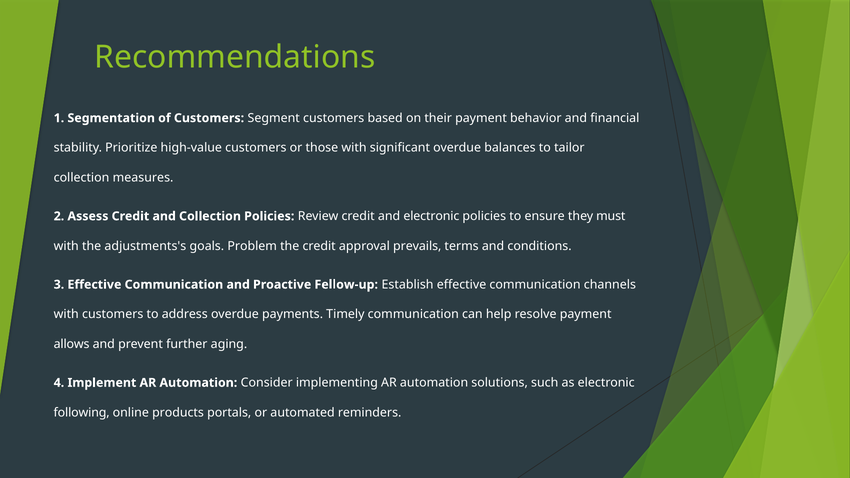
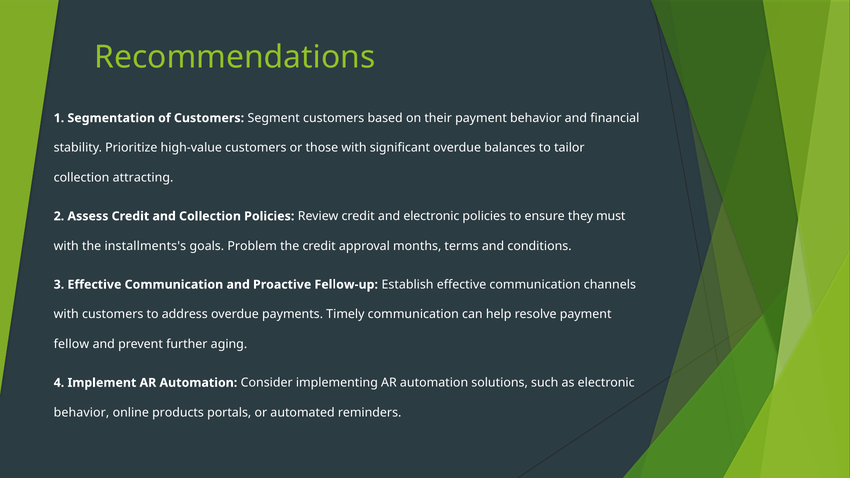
measures: measures -> attracting
adjustments's: adjustments's -> installments's
prevails: prevails -> months
allows: allows -> fellow
following at (82, 413): following -> behavior
